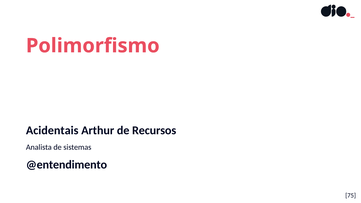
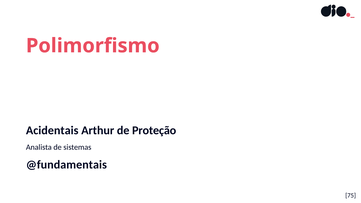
Recursos: Recursos -> Proteção
@entendimento: @entendimento -> @fundamentais
